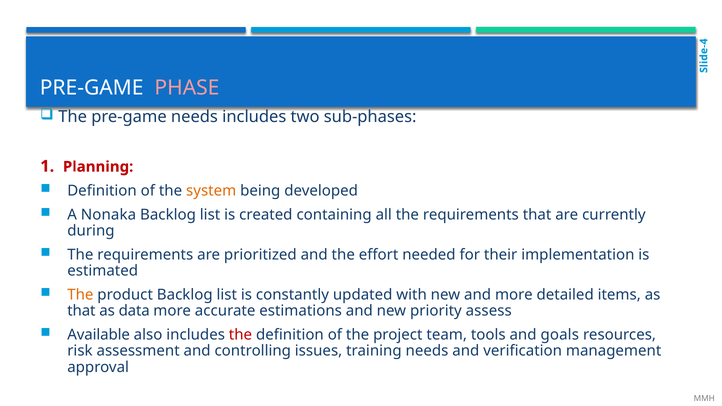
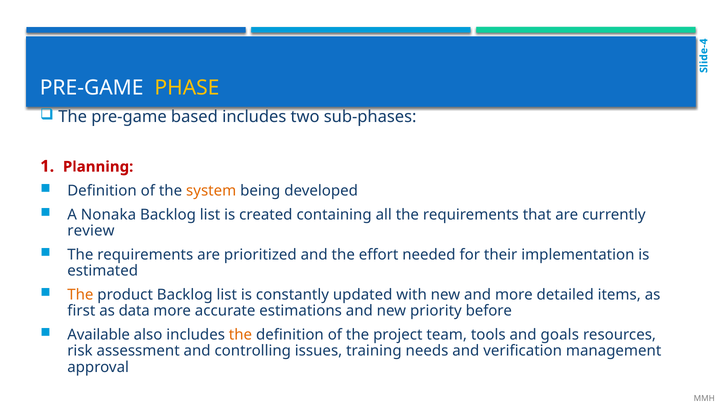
PHASE colour: pink -> yellow
pre-game needs: needs -> based
during: during -> review
that at (81, 311): that -> first
assess: assess -> before
the at (240, 335) colour: red -> orange
